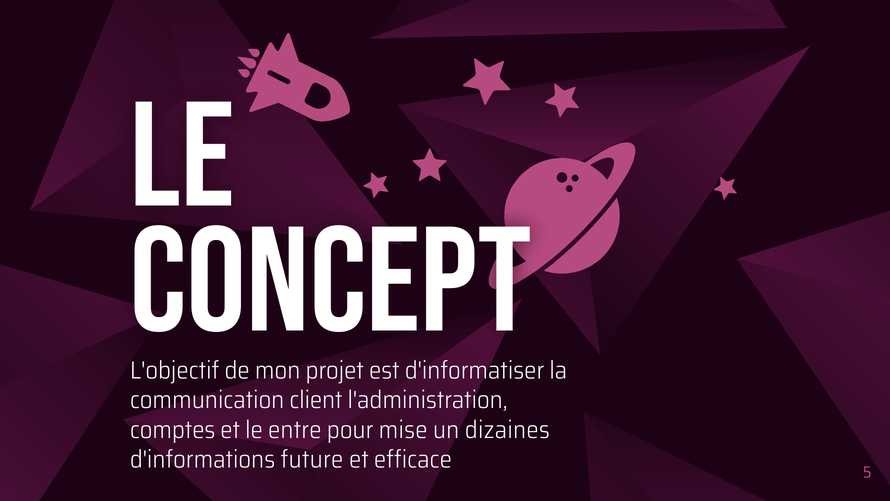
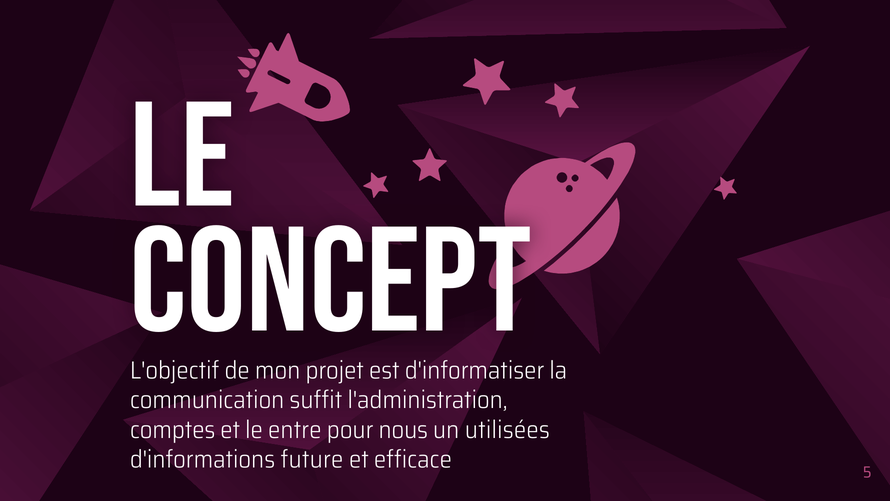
client: client -> suffit
mise: mise -> nous
dizaines: dizaines -> utilisées
